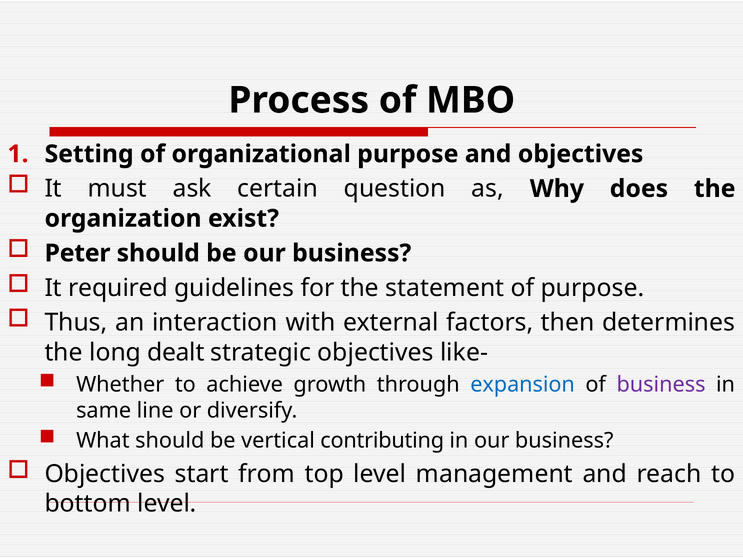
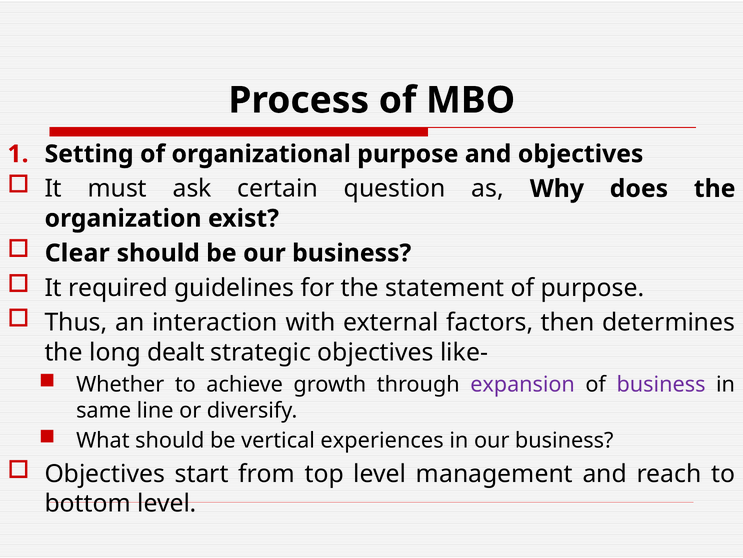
Peter: Peter -> Clear
expansion colour: blue -> purple
contributing: contributing -> experiences
